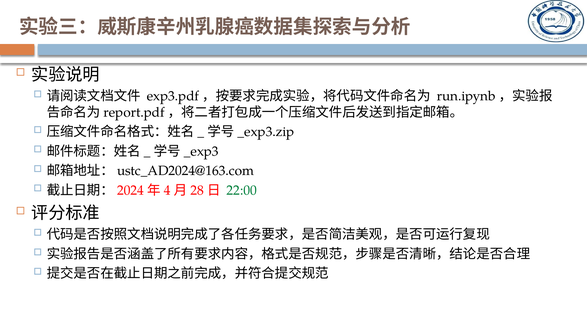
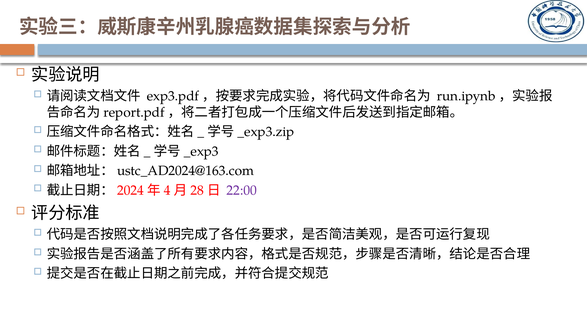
22:00 colour: green -> purple
